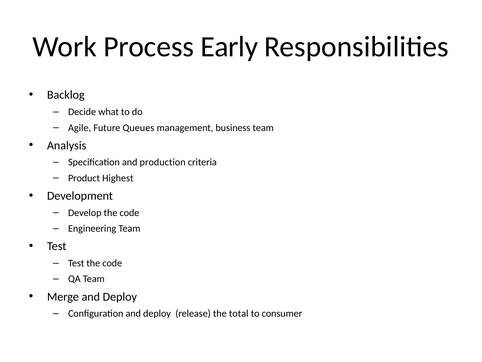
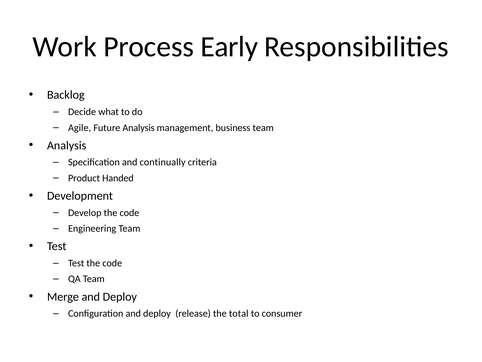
Future Queues: Queues -> Analysis
production: production -> continually
Highest: Highest -> Handed
